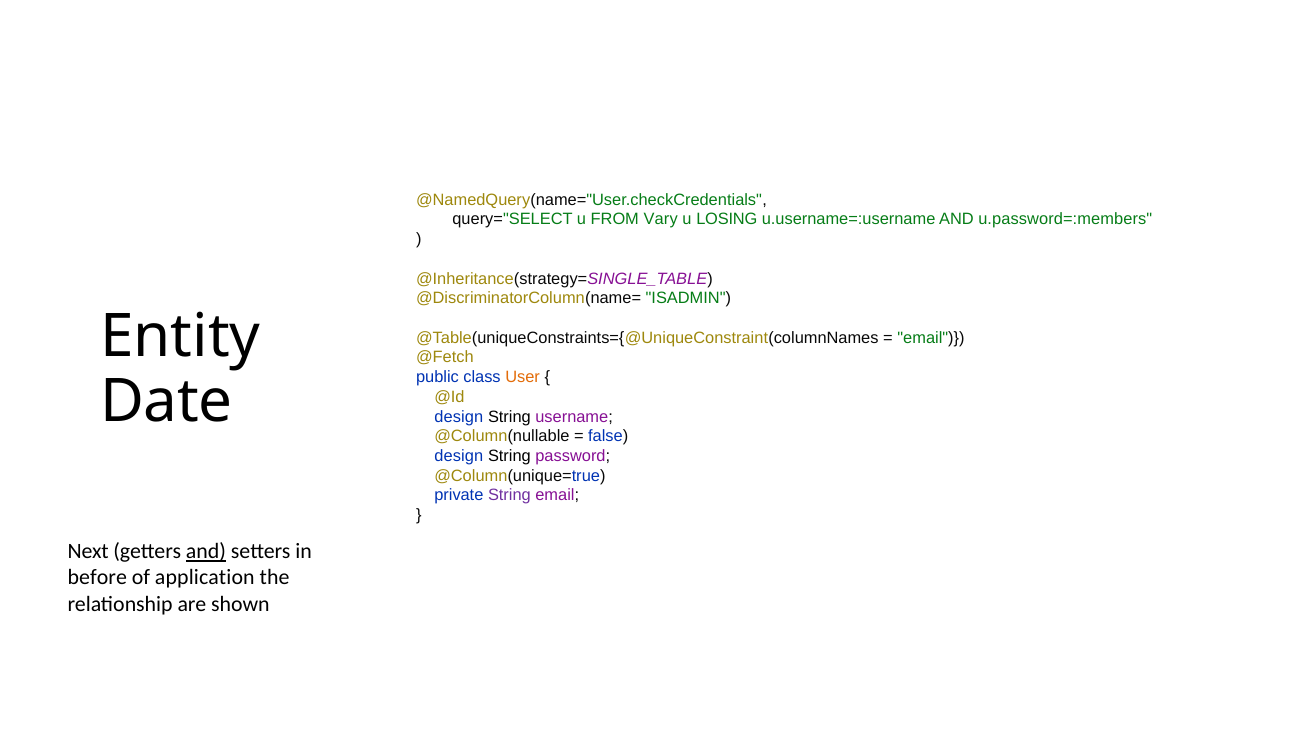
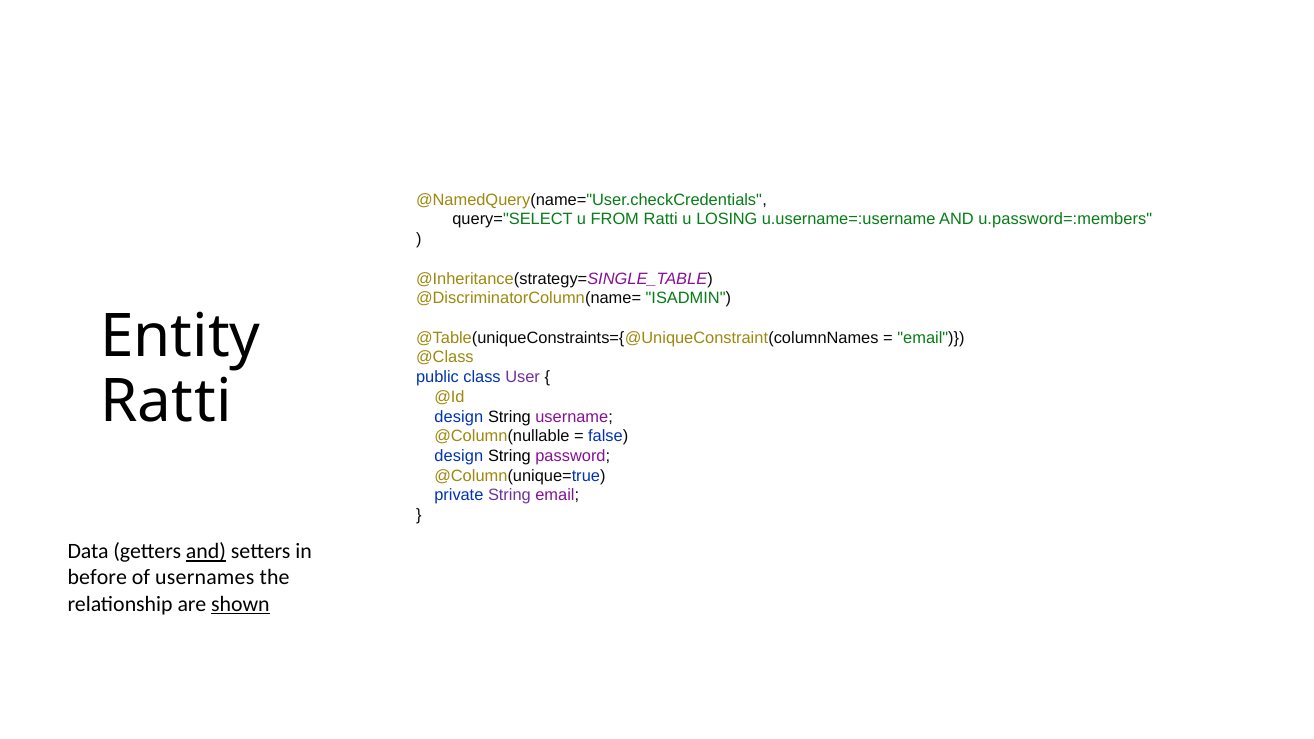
FROM Vary: Vary -> Ratti
@Fetch: @Fetch -> @Class
User colour: orange -> purple
Date at (166, 402): Date -> Ratti
Next: Next -> Data
application: application -> usernames
shown underline: none -> present
